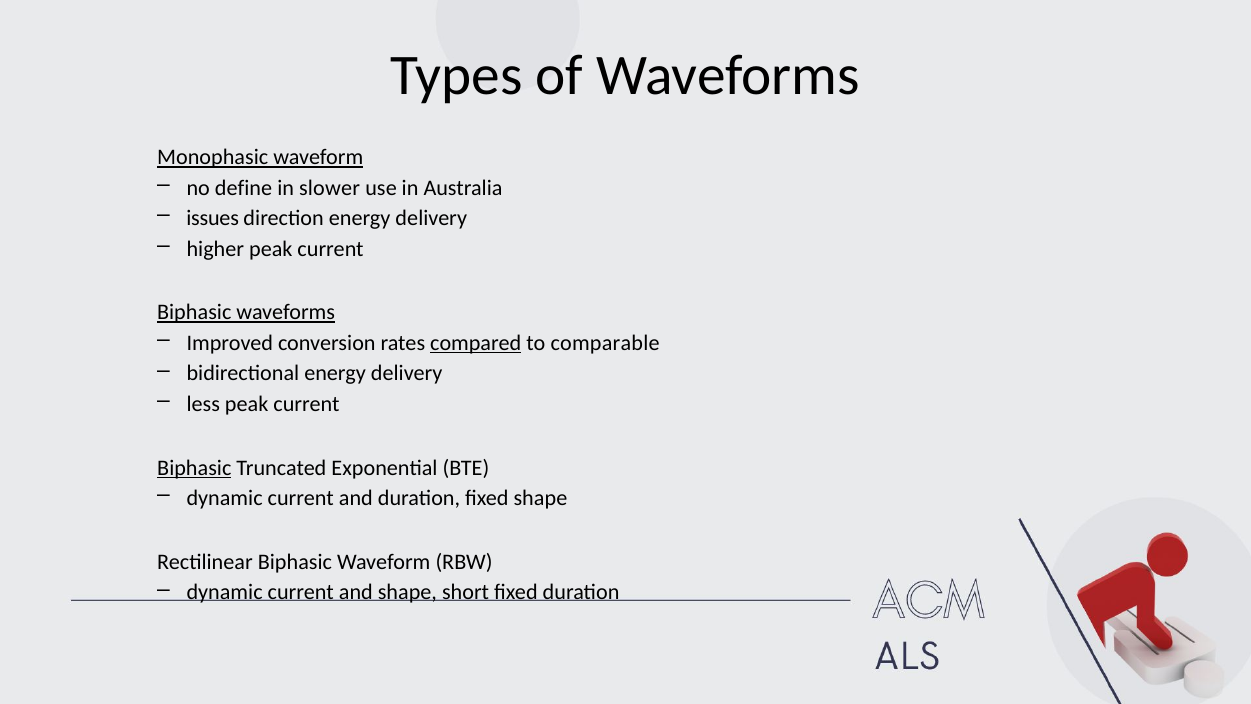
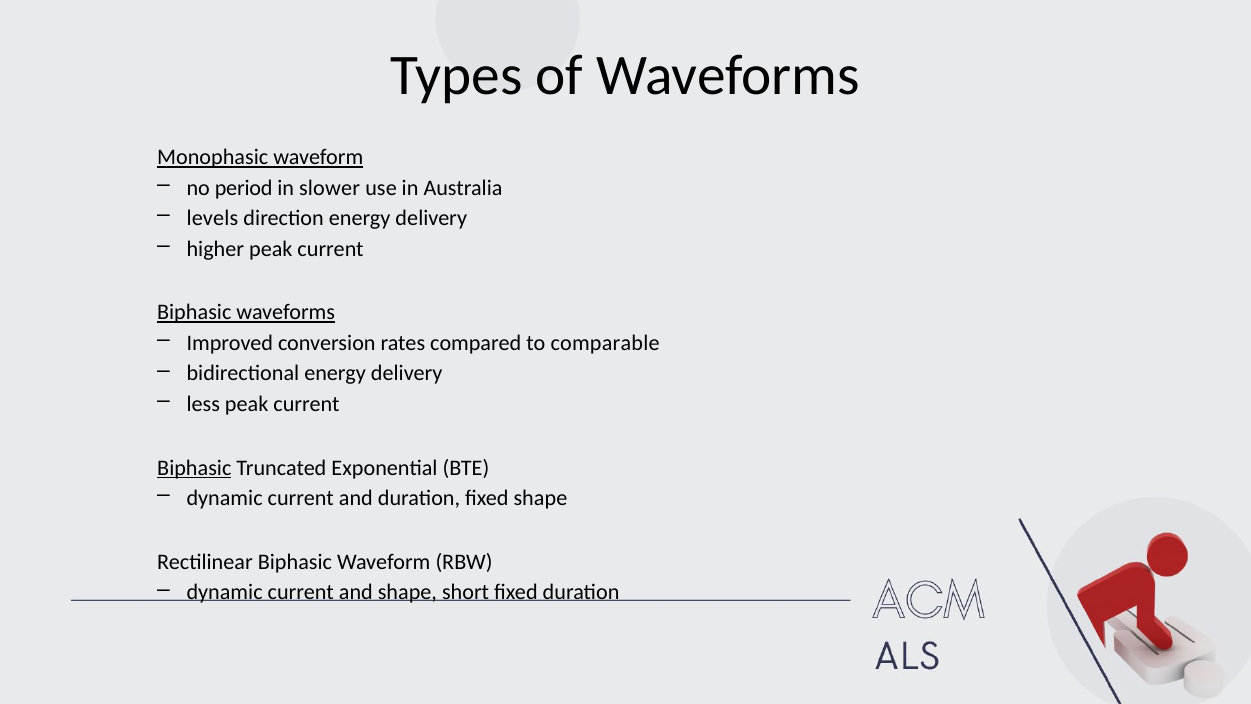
define: define -> period
issues: issues -> levels
compared underline: present -> none
